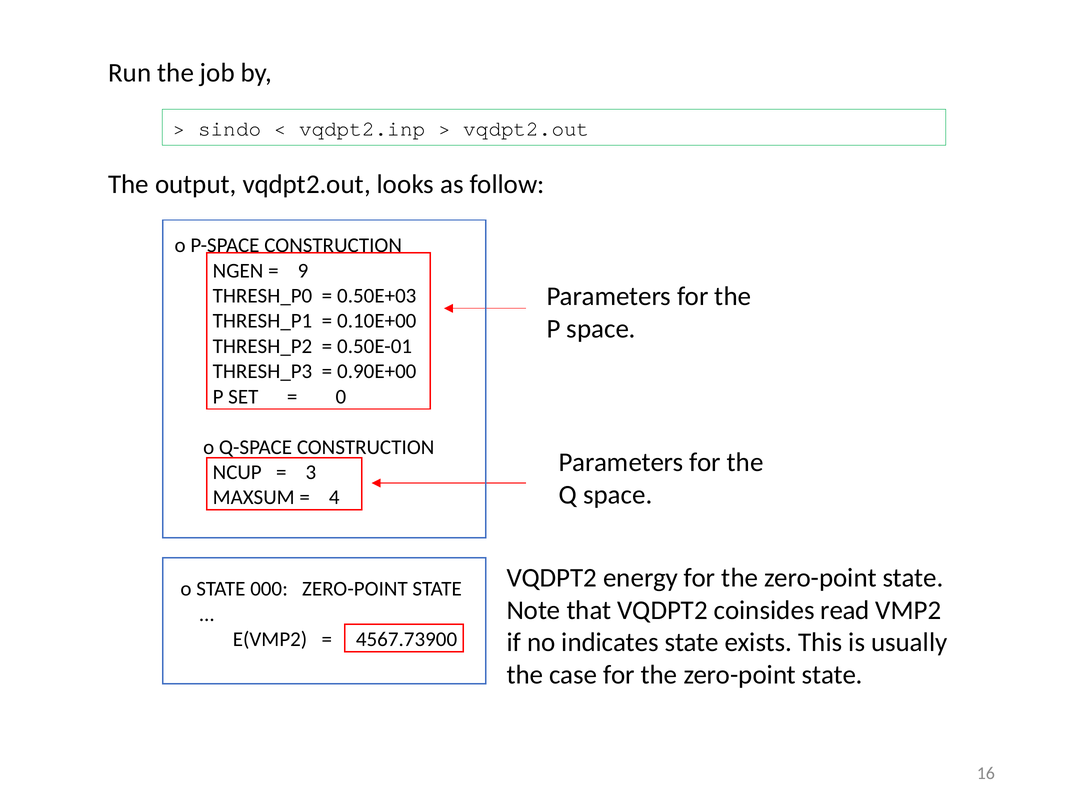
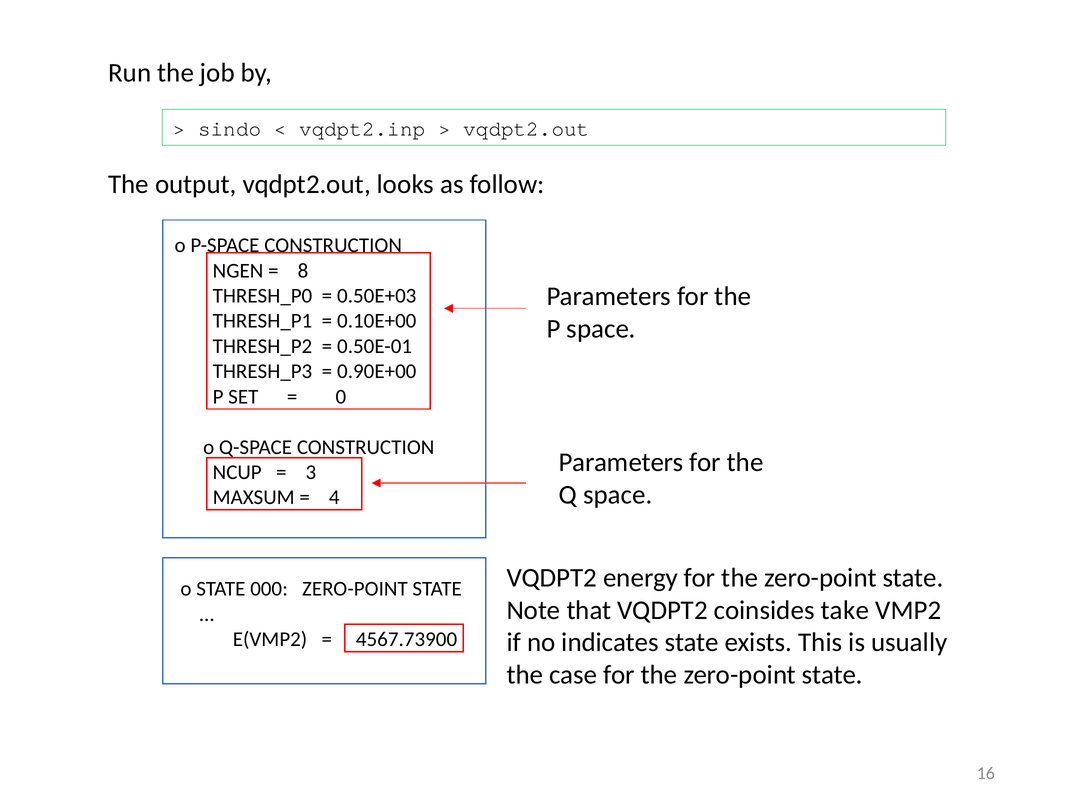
9: 9 -> 8
read: read -> take
